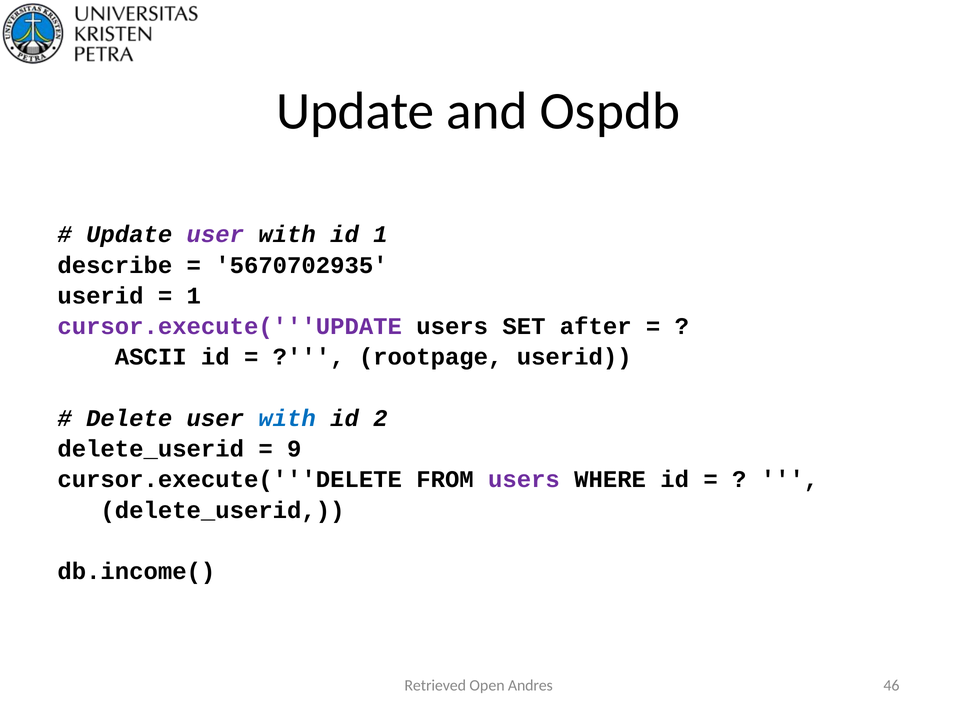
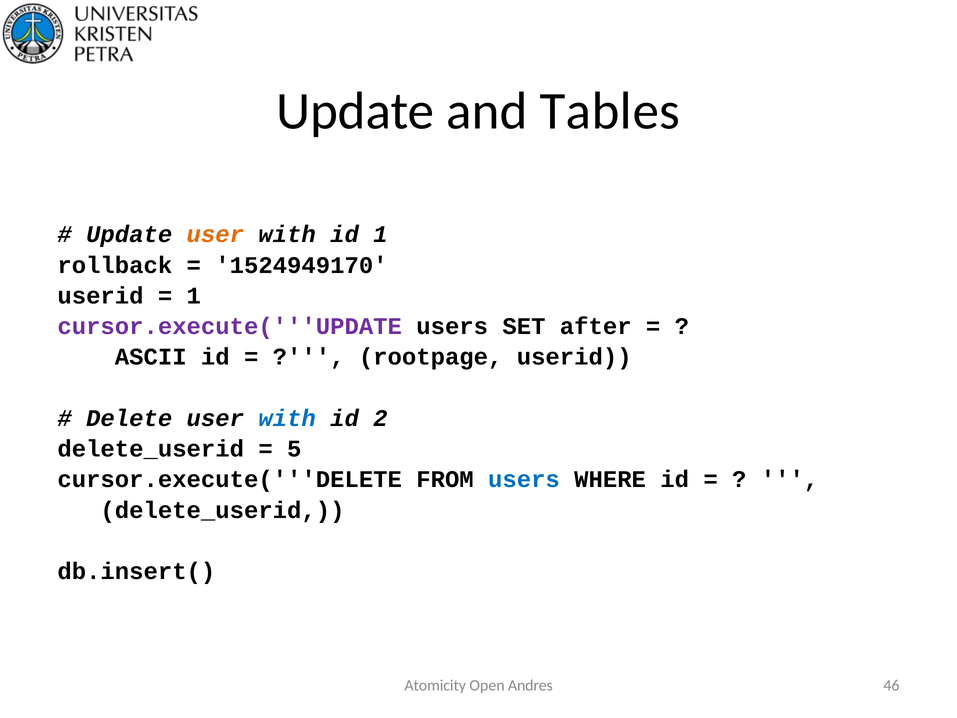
Ospdb: Ospdb -> Tables
user at (215, 234) colour: purple -> orange
describe: describe -> rollback
5670702935: 5670702935 -> 1524949170
9: 9 -> 5
users at (524, 479) colour: purple -> blue
db.income(: db.income( -> db.insert(
Retrieved: Retrieved -> Atomicity
